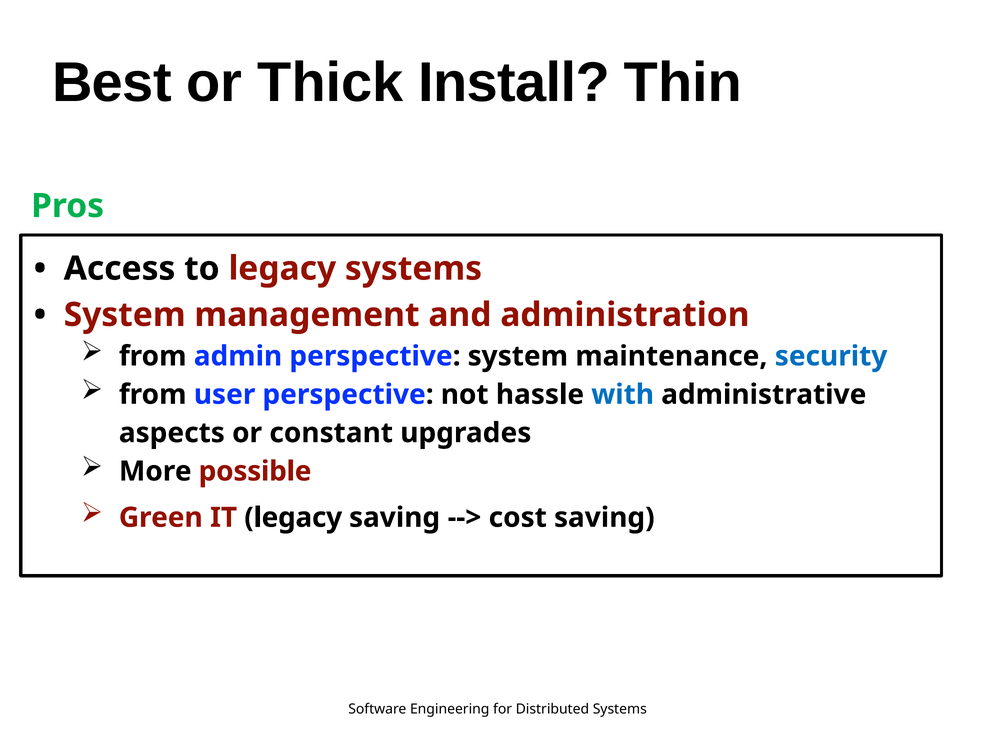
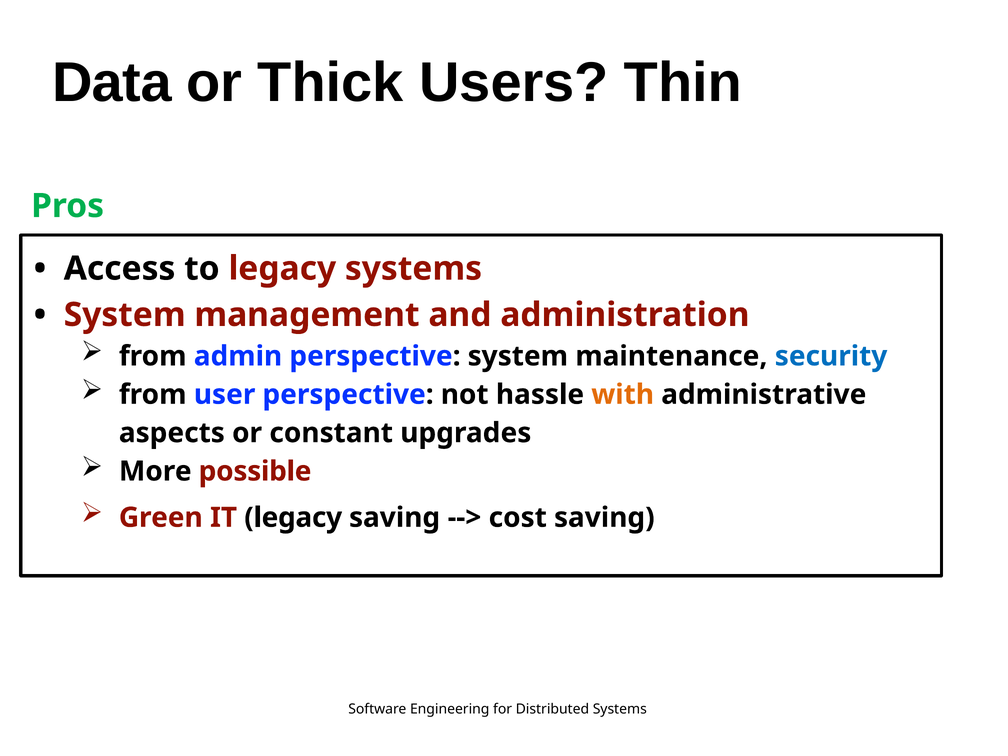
Best: Best -> Data
Install: Install -> Users
with colour: blue -> orange
